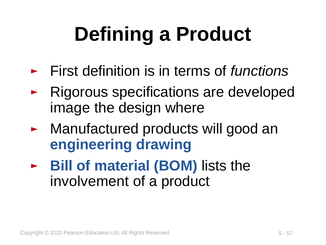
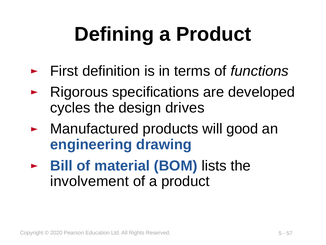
image: image -> cycles
where: where -> drives
